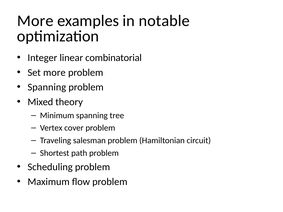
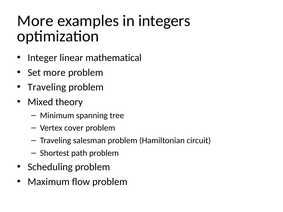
notable: notable -> integers
combinatorial: combinatorial -> mathematical
Spanning at (47, 87): Spanning -> Traveling
